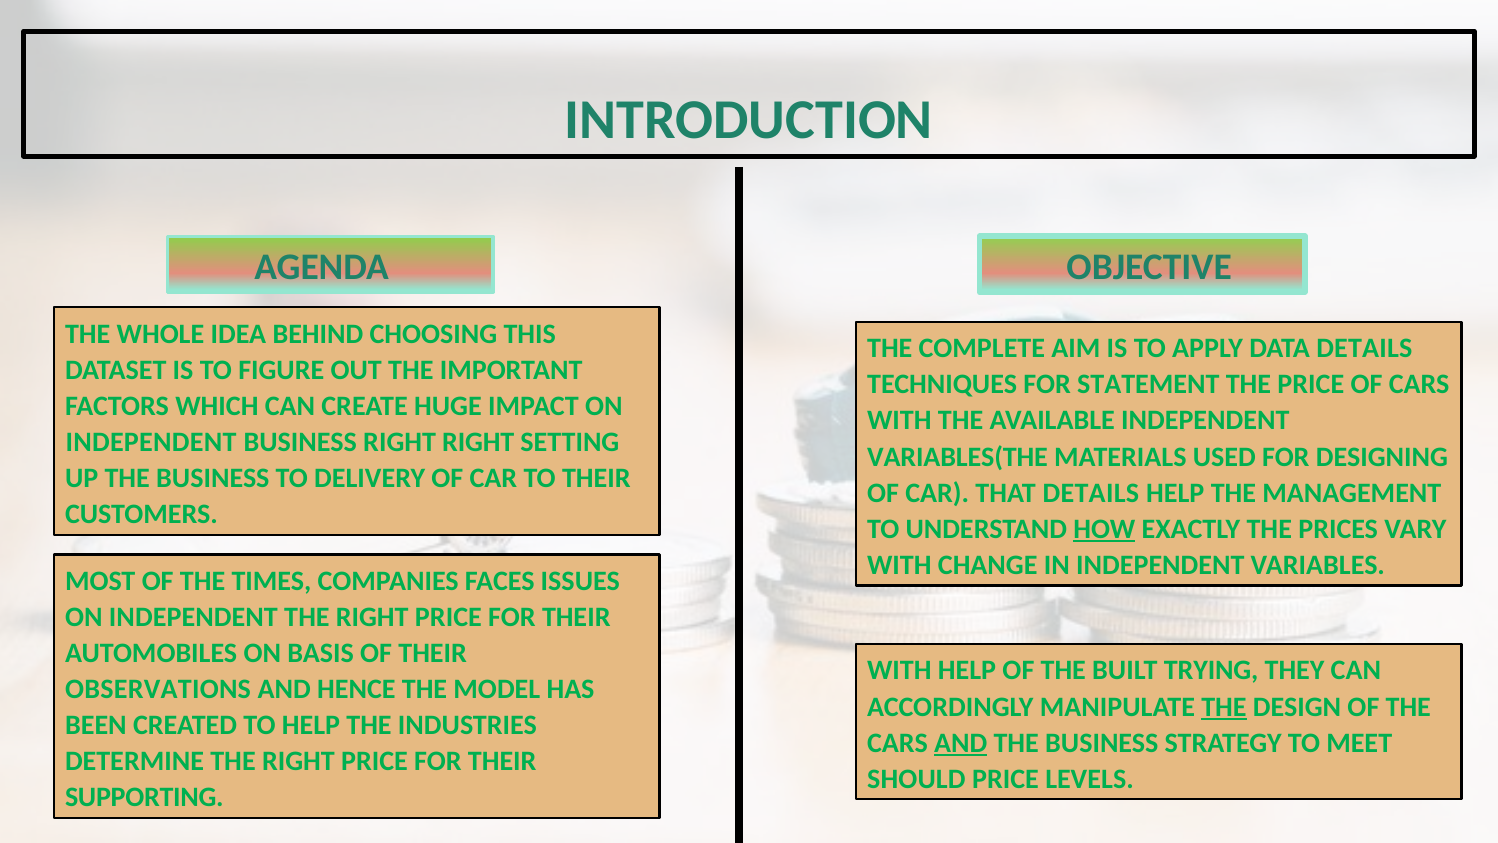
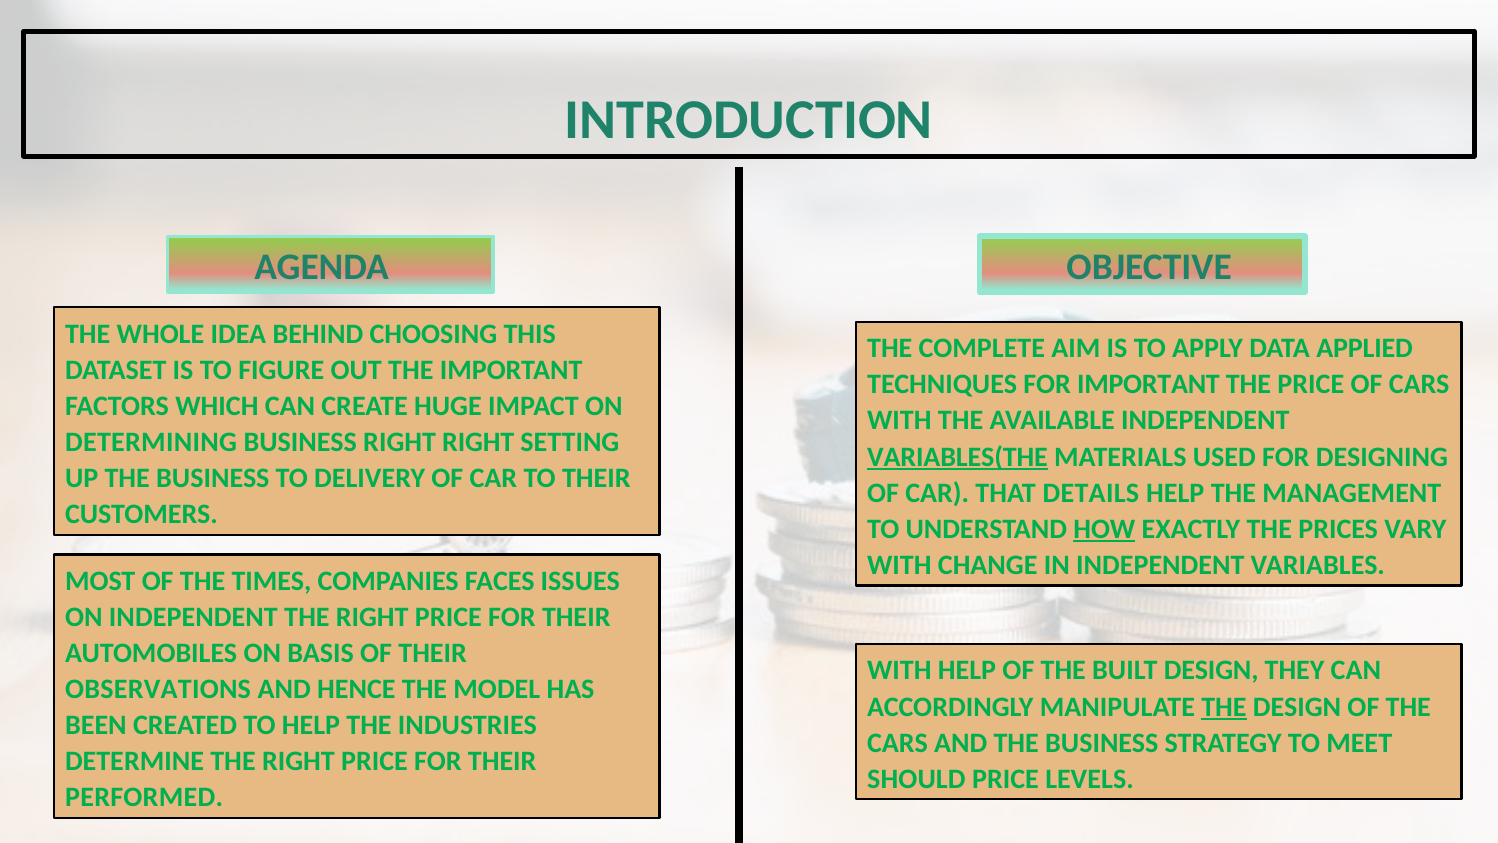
DATA DETAILS: DETAILS -> APPLIED
FOR STATEMENT: STATEMENT -> IMPORTANT
INDEPENDENT at (151, 442): INDEPENDENT -> DETERMINING
VARIABLES(THE underline: none -> present
BUILT TRYING: TRYING -> DESIGN
AND at (961, 742) underline: present -> none
SUPPORTING: SUPPORTING -> PERFORMED
